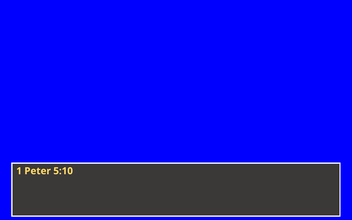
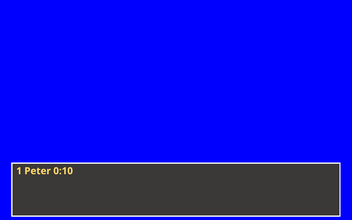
5:10: 5:10 -> 0:10
